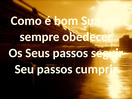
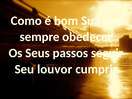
Seu passos: passos -> louvor
